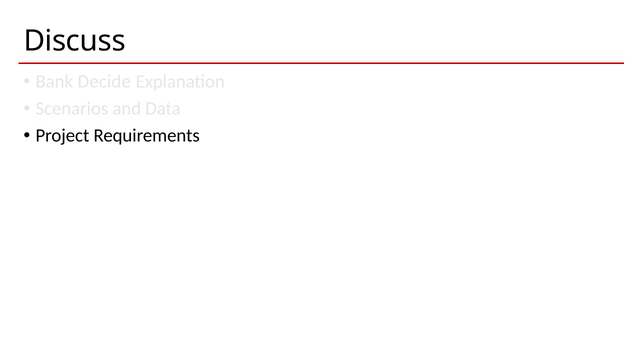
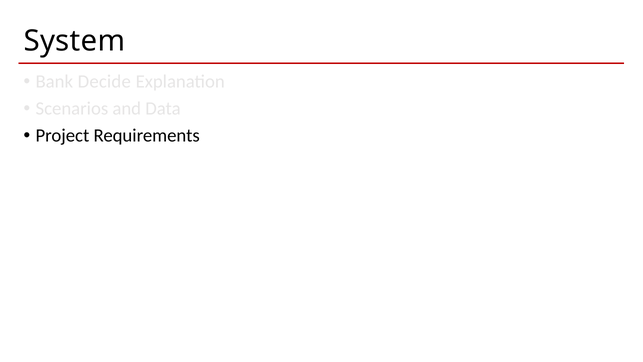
Discuss: Discuss -> System
